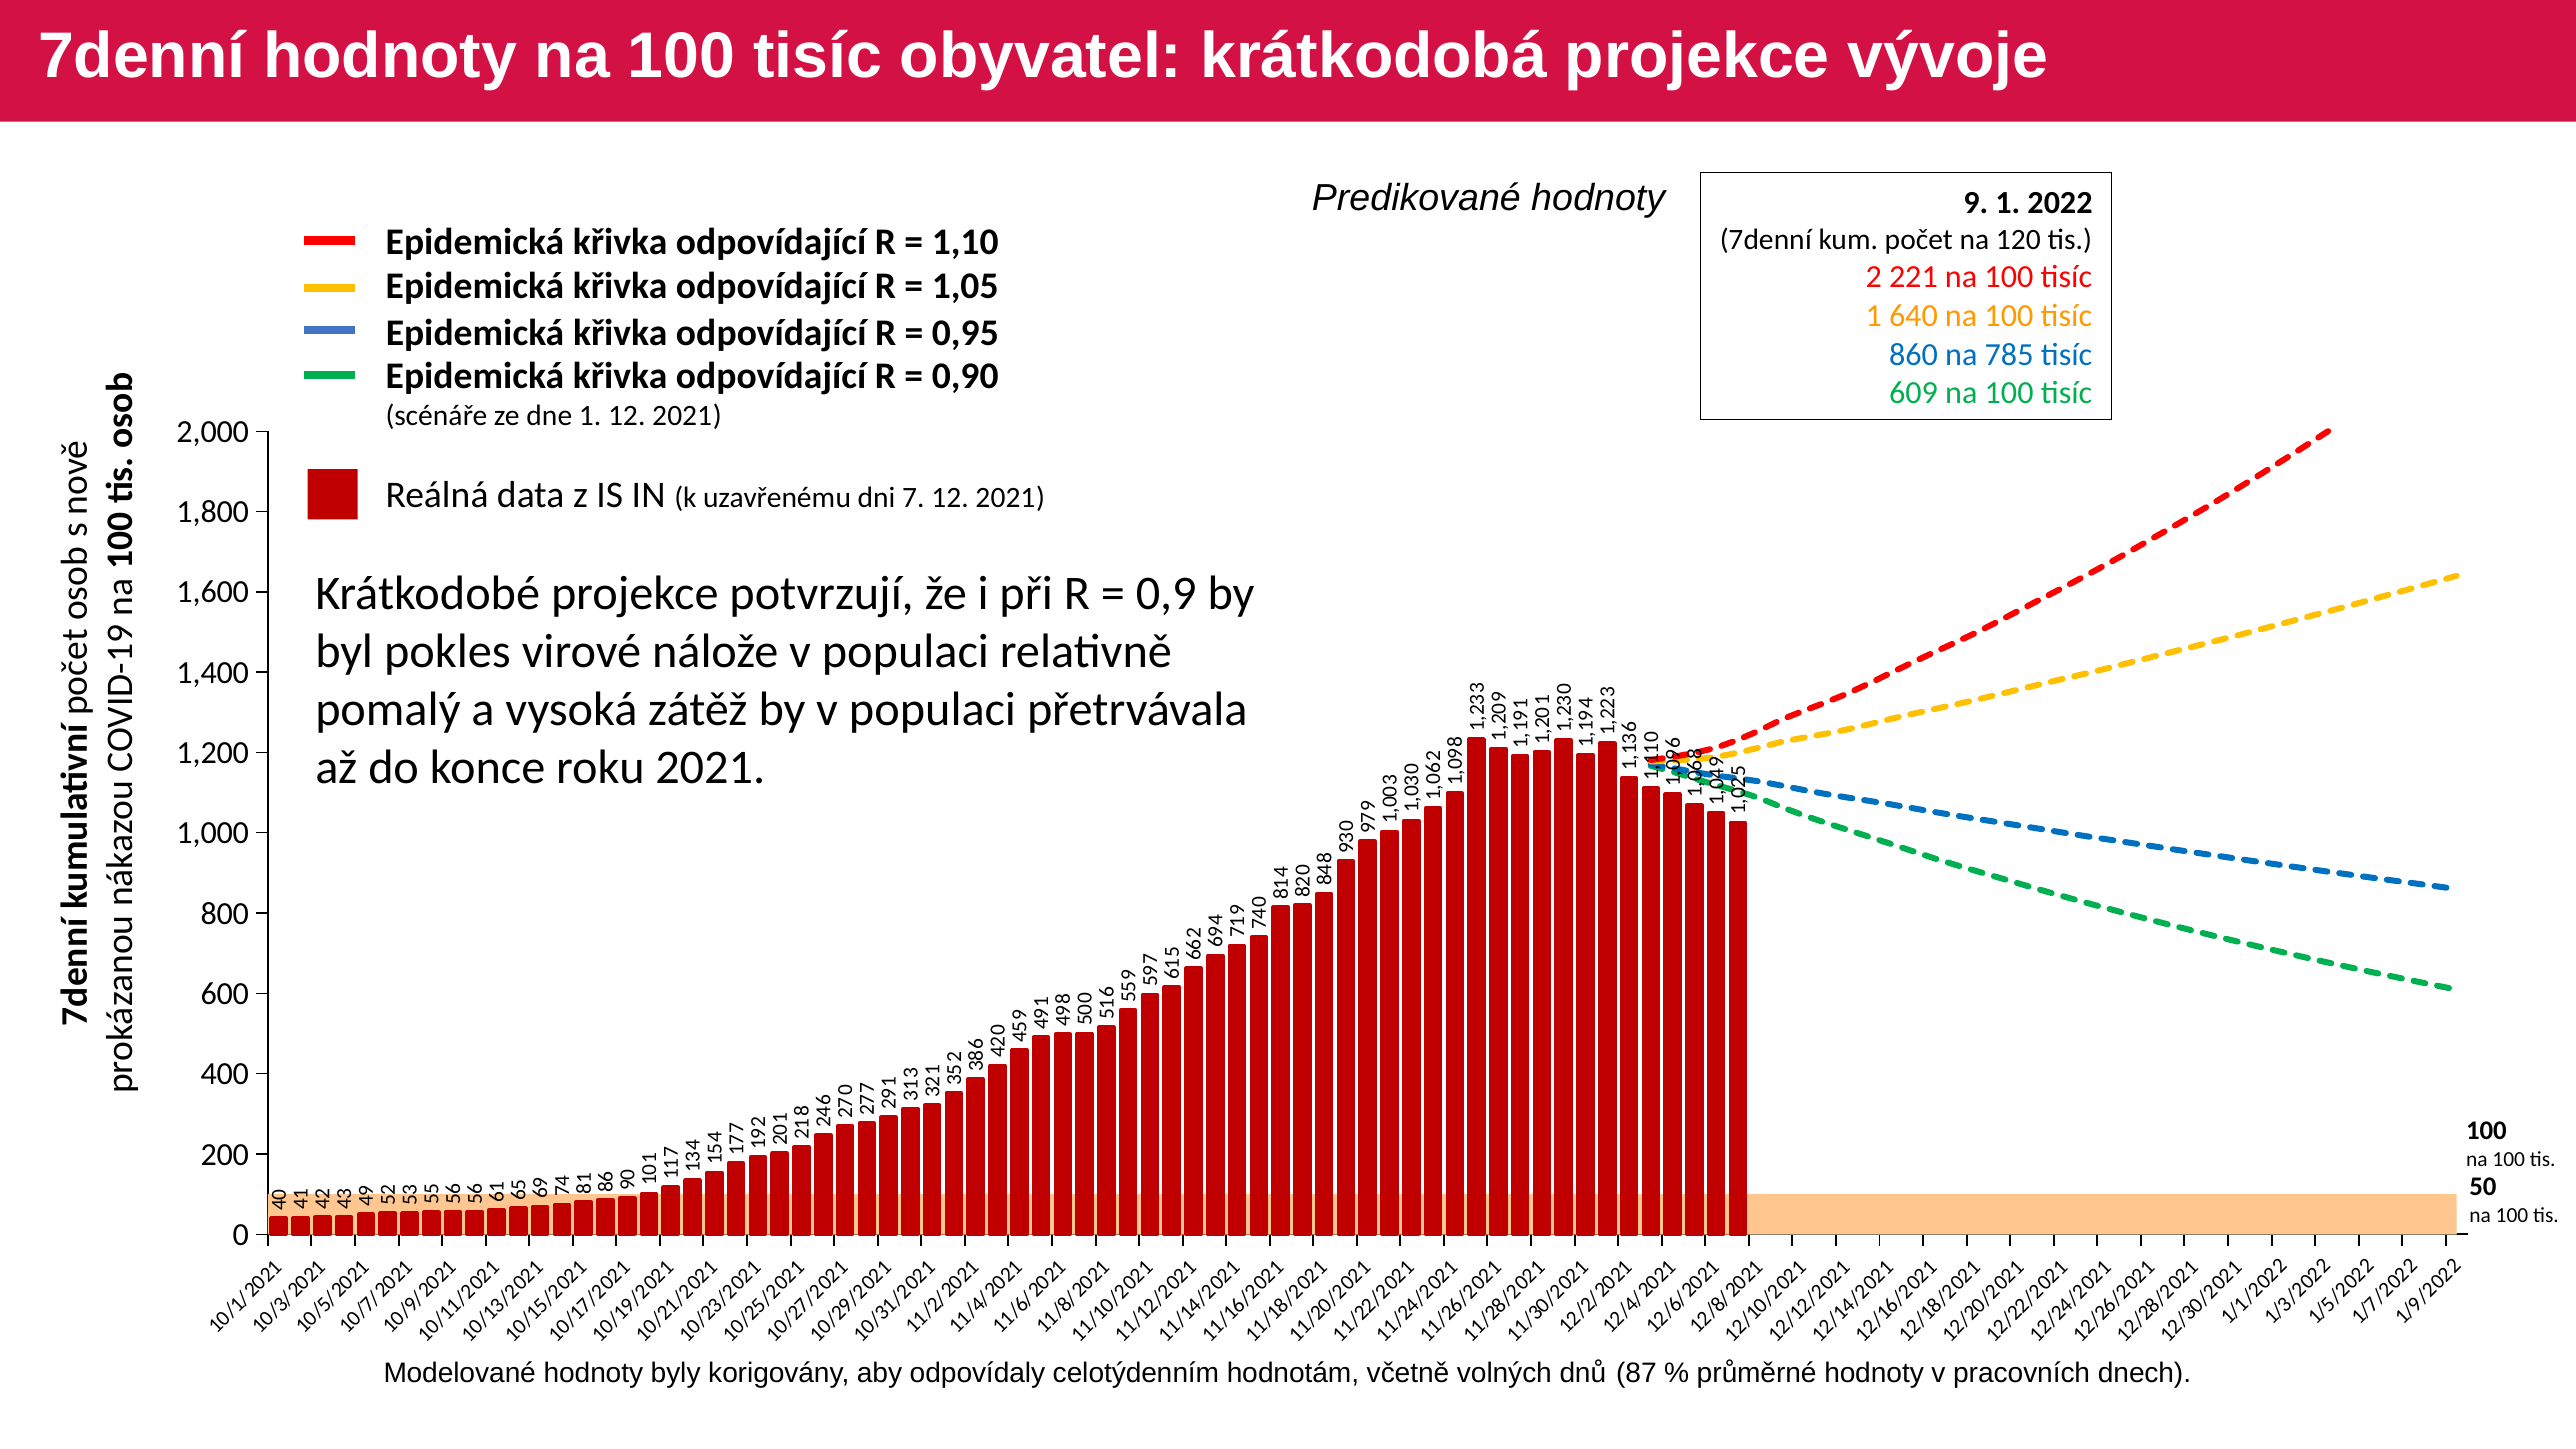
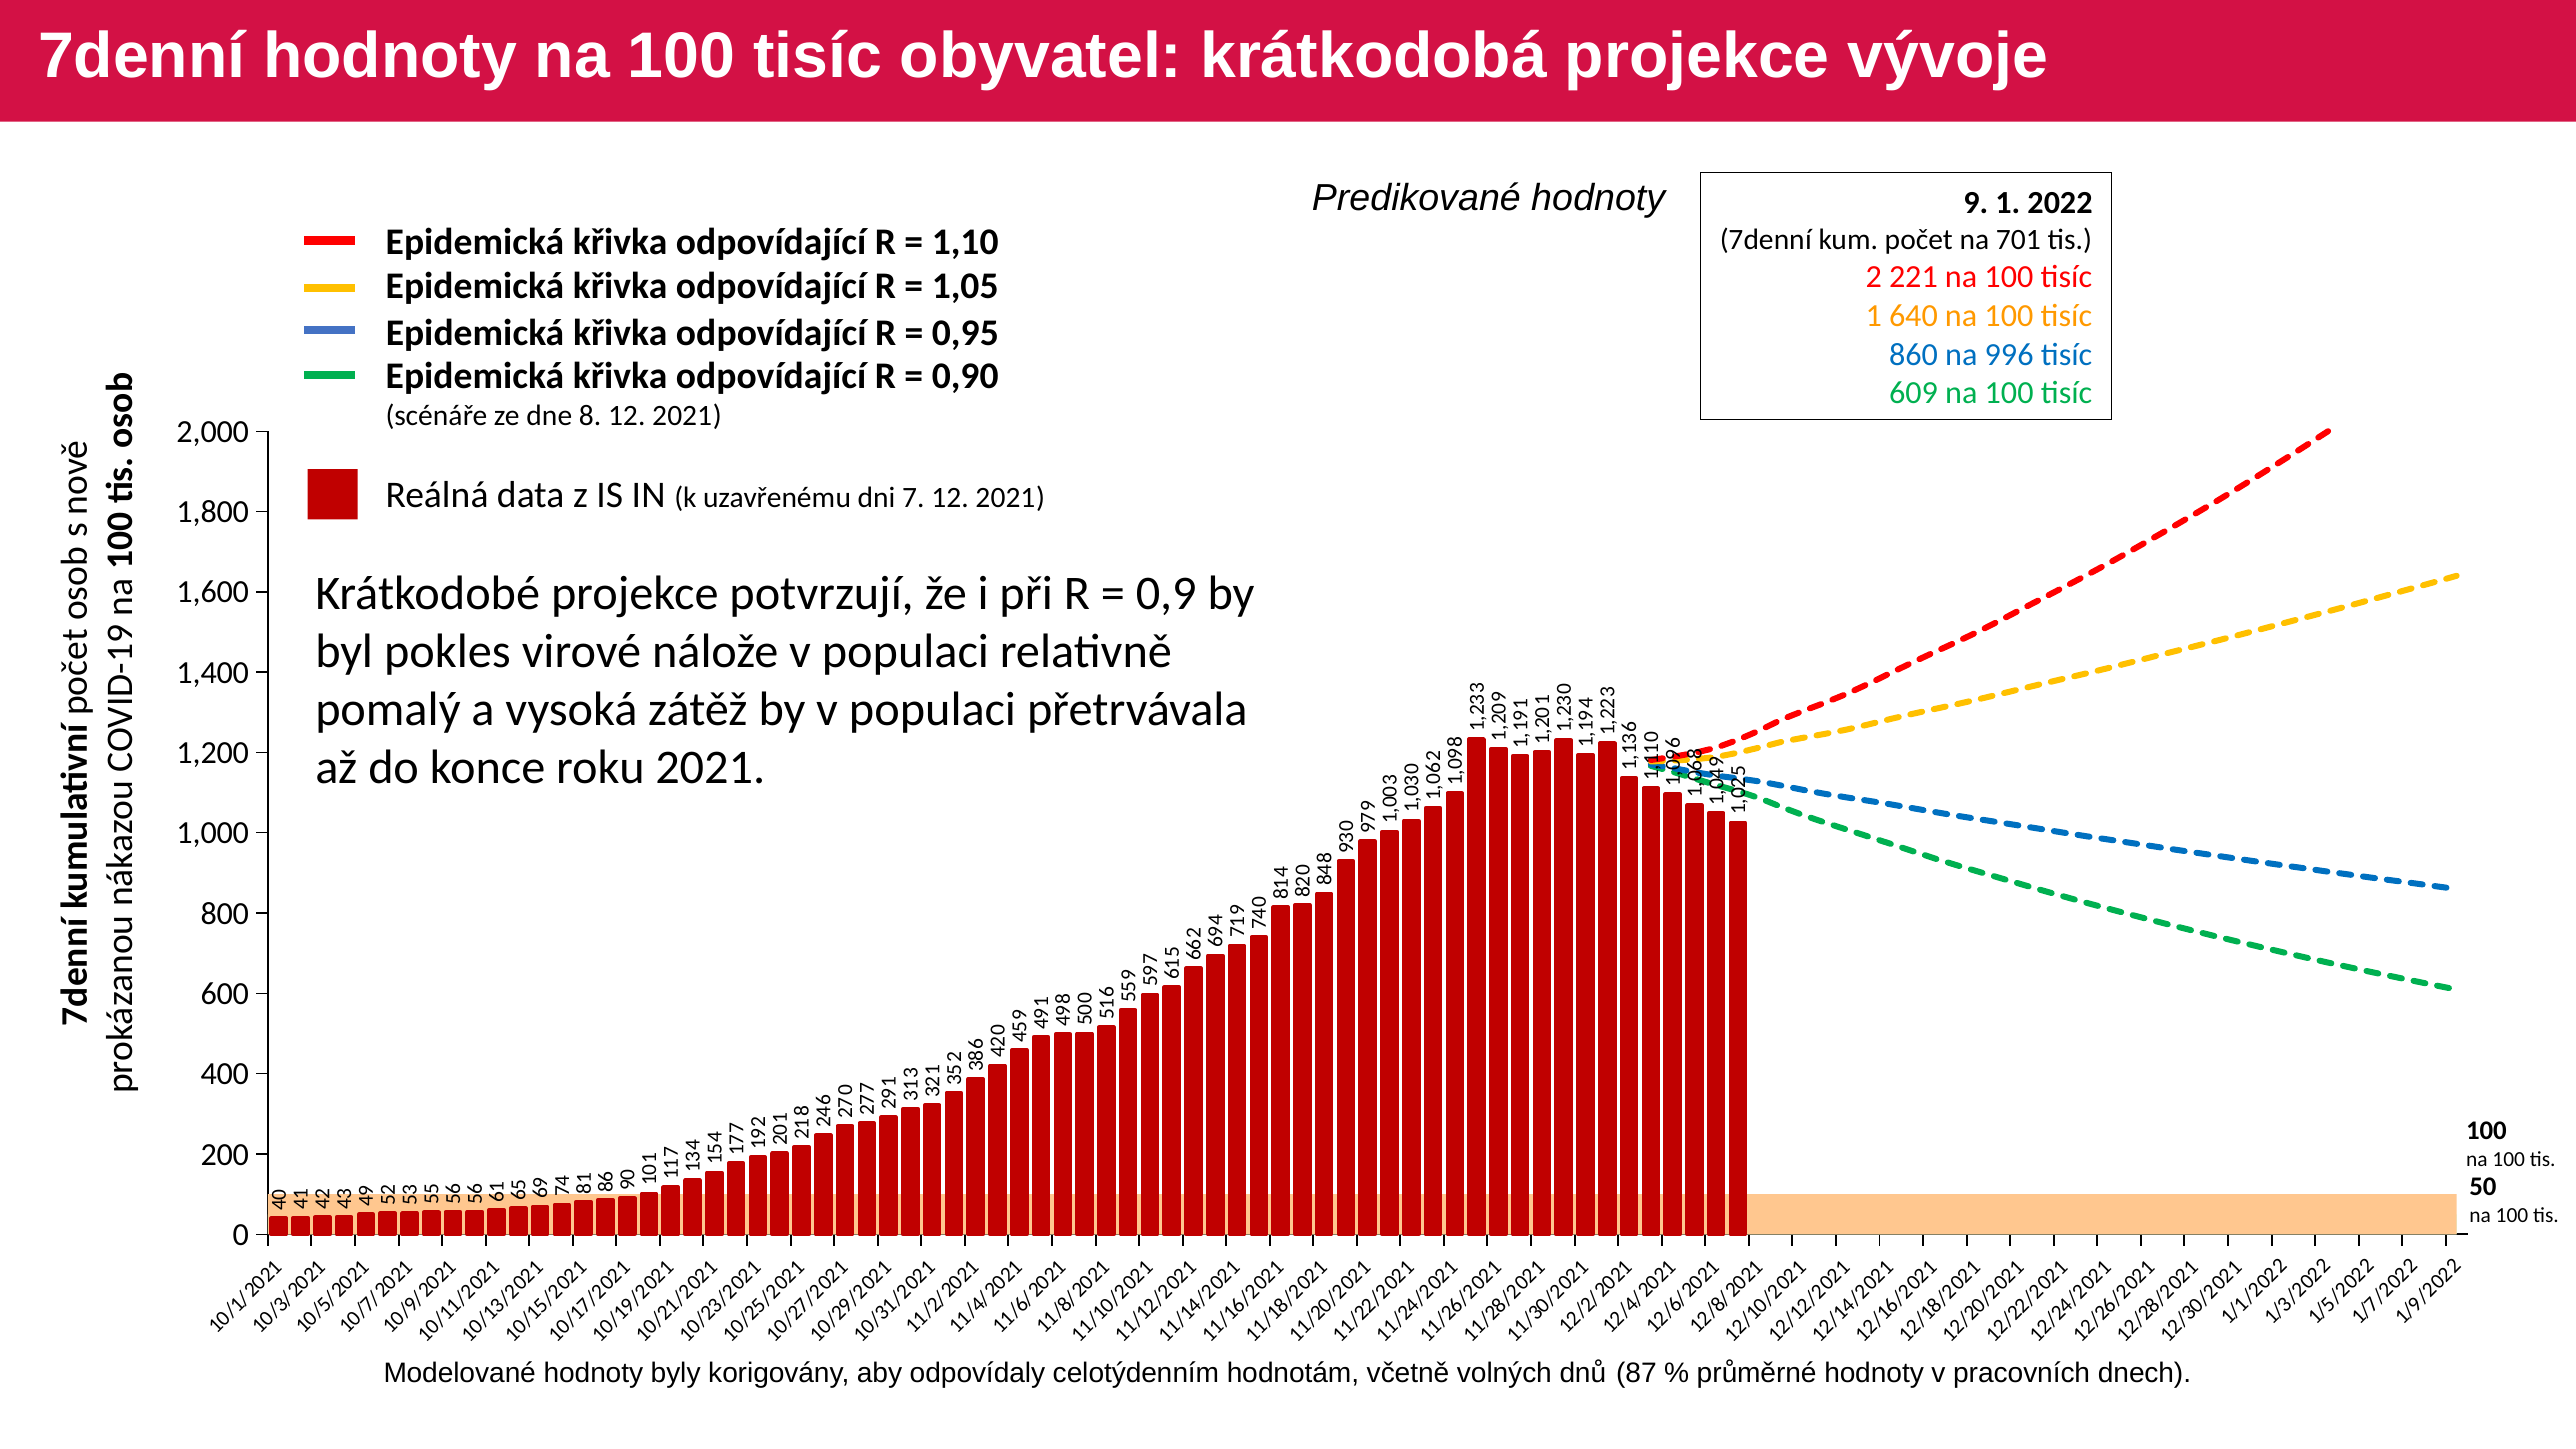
120: 120 -> 701
785: 785 -> 996
dne 1: 1 -> 8
